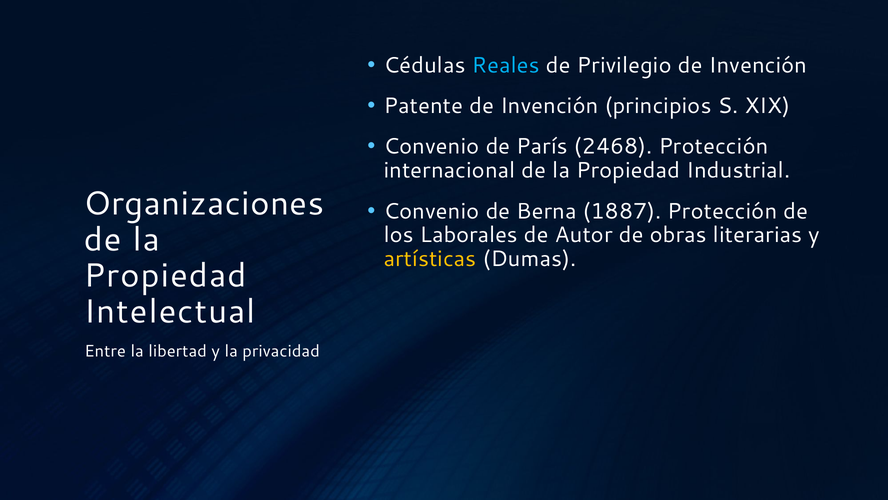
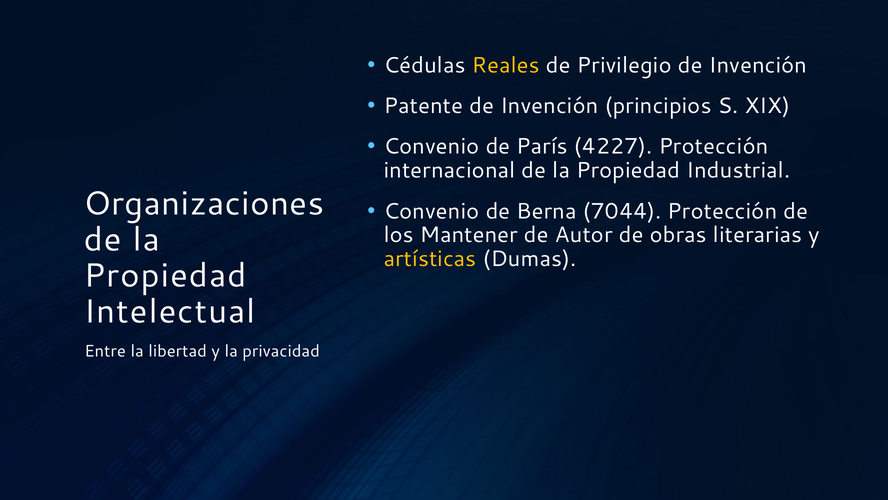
Reales colour: light blue -> yellow
2468: 2468 -> 4227
1887: 1887 -> 7044
Laborales: Laborales -> Mantener
